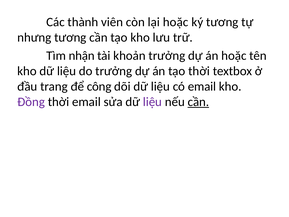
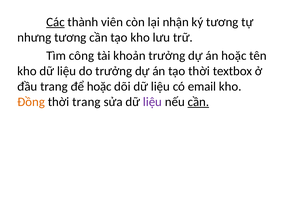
Các underline: none -> present
lại hoặc: hoặc -> nhận
nhận: nhận -> công
để công: công -> hoặc
Đồng colour: purple -> orange
thời email: email -> trang
